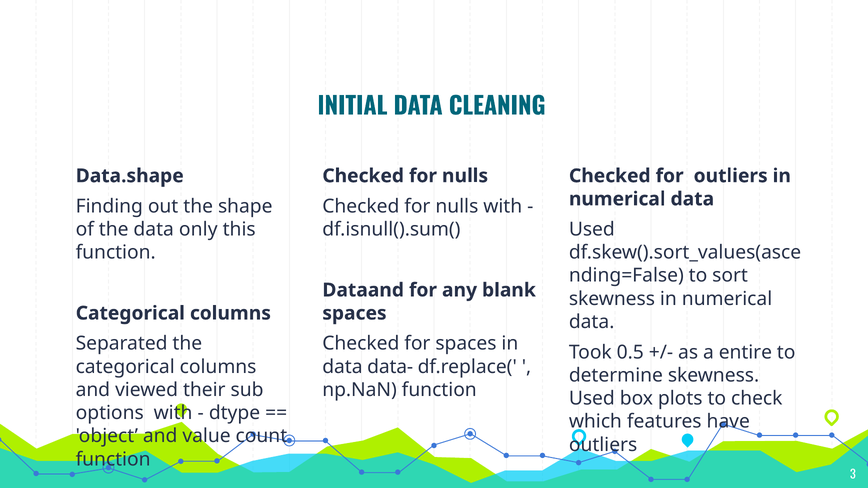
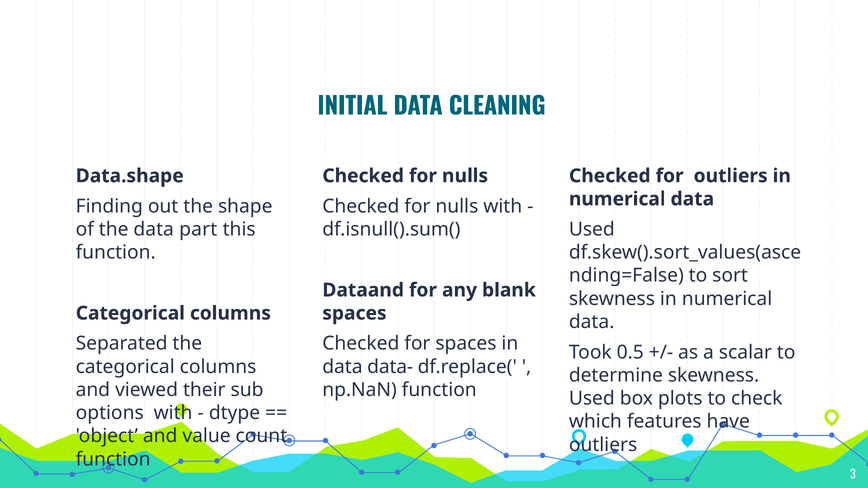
only: only -> part
entire: entire -> scalar
